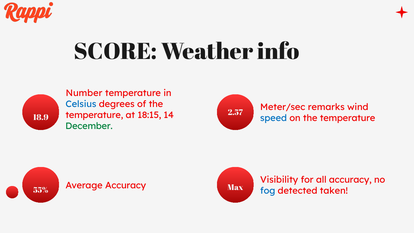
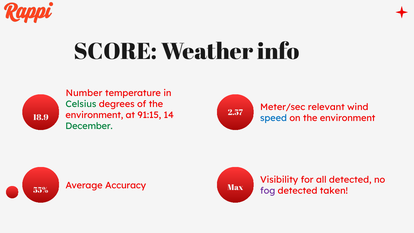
Celsius colour: blue -> green
remarks: remarks -> relevant
temperature at (94, 115): temperature -> environment
18:15: 18:15 -> 91:15
on the temperature: temperature -> environment
all accuracy: accuracy -> detected
fog colour: blue -> purple
